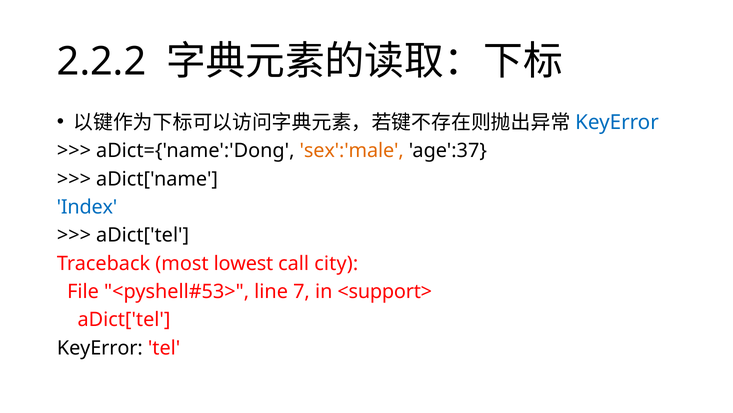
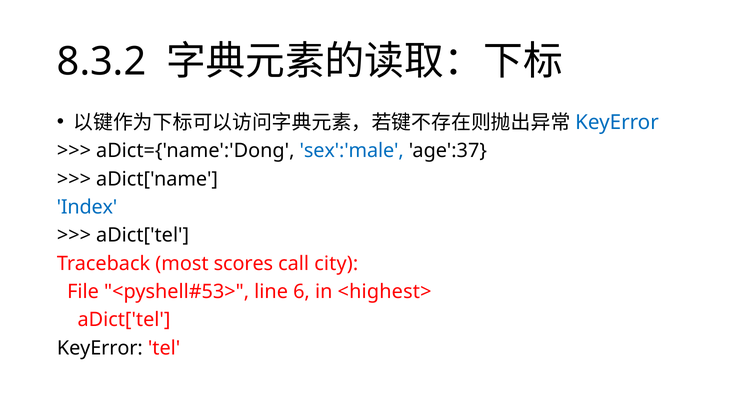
2.2.2: 2.2.2 -> 8.3.2
sex':'male colour: orange -> blue
lowest: lowest -> scores
7: 7 -> 6
<support>: <support> -> <highest>
